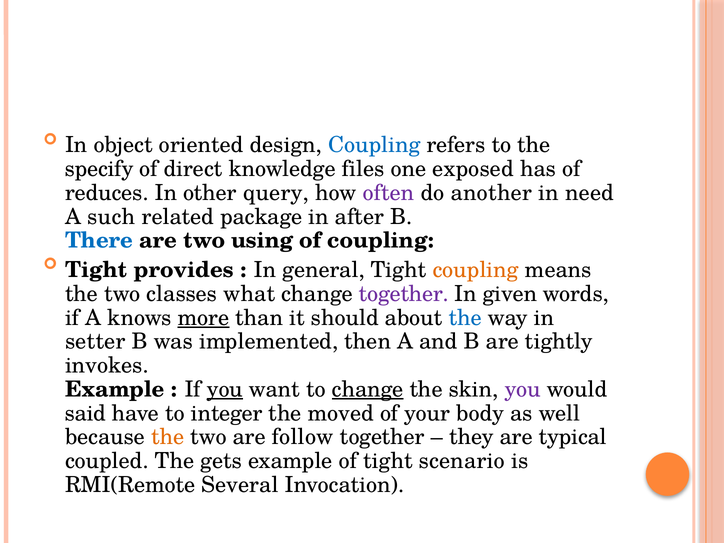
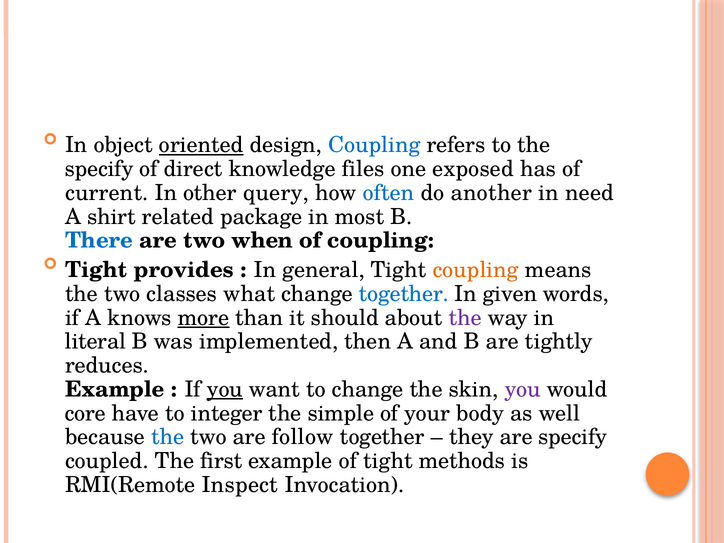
oriented underline: none -> present
reduces: reduces -> current
often colour: purple -> blue
such: such -> shirt
after: after -> most
using: using -> when
together at (404, 294) colour: purple -> blue
the at (465, 318) colour: blue -> purple
setter: setter -> literal
invokes: invokes -> reduces
change at (368, 389) underline: present -> none
said: said -> core
moved: moved -> simple
the at (168, 437) colour: orange -> blue
are typical: typical -> specify
gets: gets -> first
scenario: scenario -> methods
Several: Several -> Inspect
